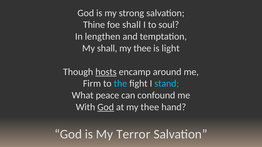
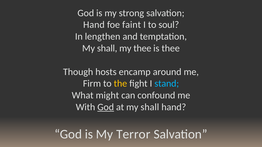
Thine at (94, 25): Thine -> Hand
foe shall: shall -> faint
is light: light -> thee
hosts underline: present -> none
the colour: light blue -> yellow
peace: peace -> might
at my thee: thee -> shall
